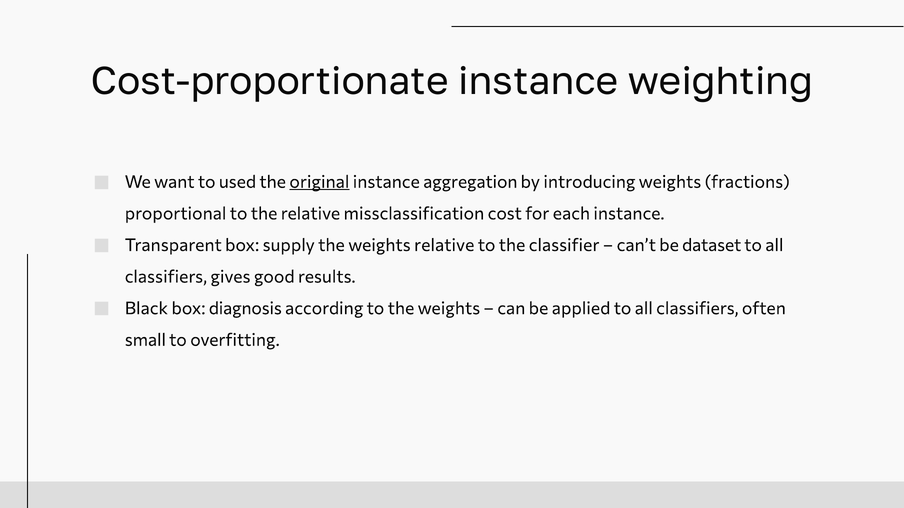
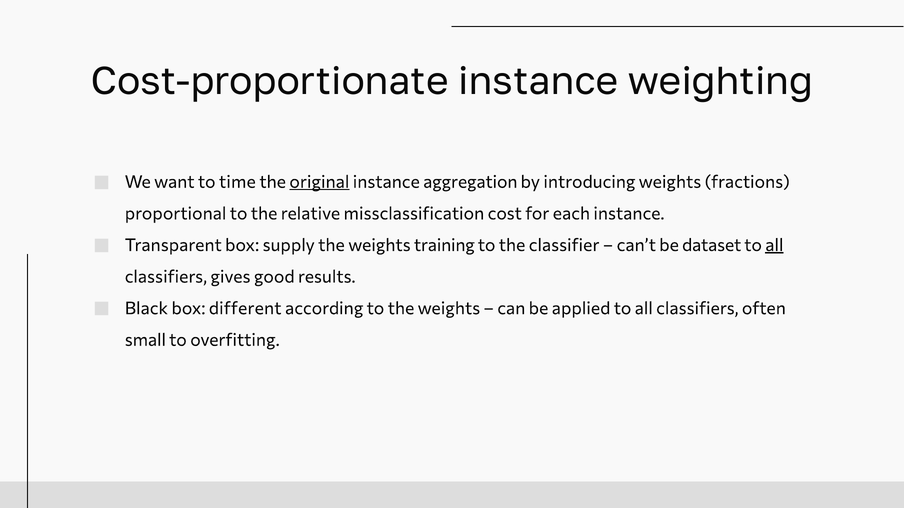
used: used -> time
weights relative: relative -> training
all at (774, 245) underline: none -> present
diagnosis: diagnosis -> different
